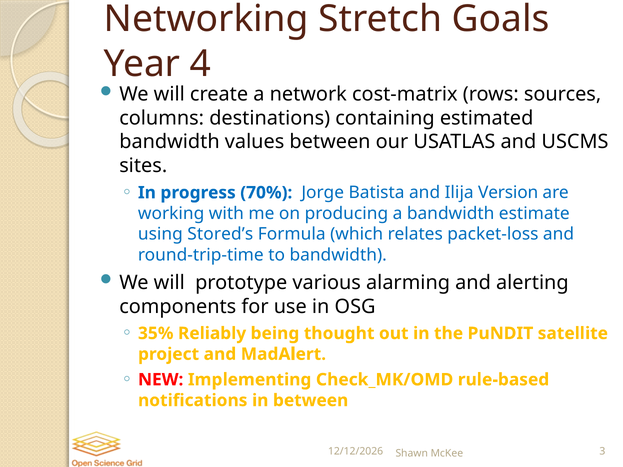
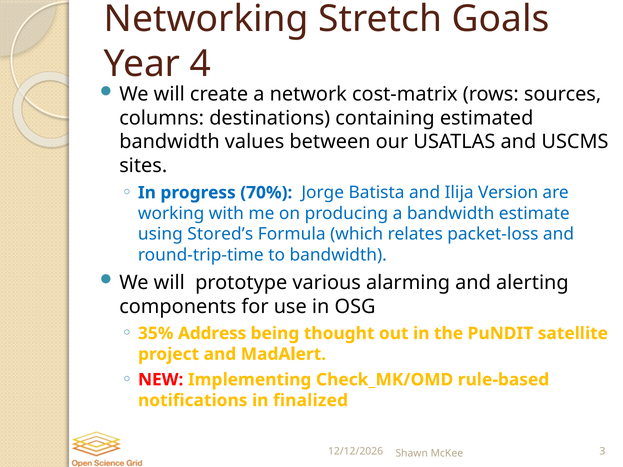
Reliably: Reliably -> Address
in between: between -> finalized
